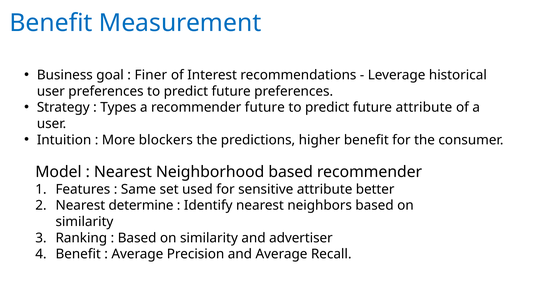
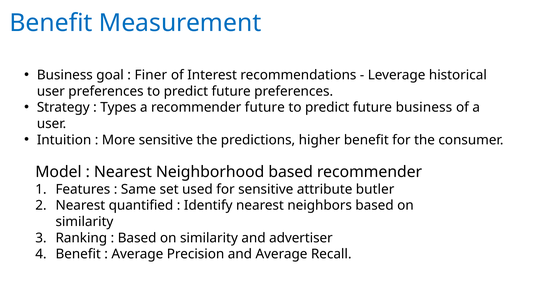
future attribute: attribute -> business
More blockers: blockers -> sensitive
better: better -> butler
determine: determine -> quantified
